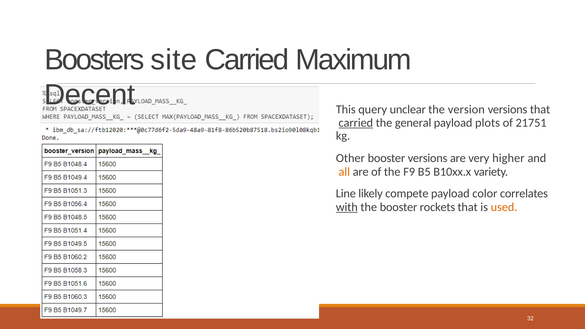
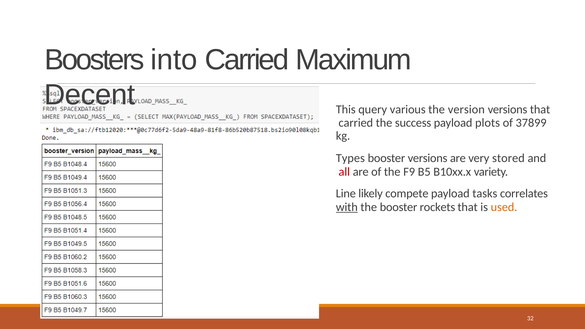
site: site -> into
unclear: unclear -> various
carried at (356, 123) underline: present -> none
general: general -> success
21751: 21751 -> 37899
Other: Other -> Types
higher: higher -> stored
all colour: orange -> red
color: color -> tasks
